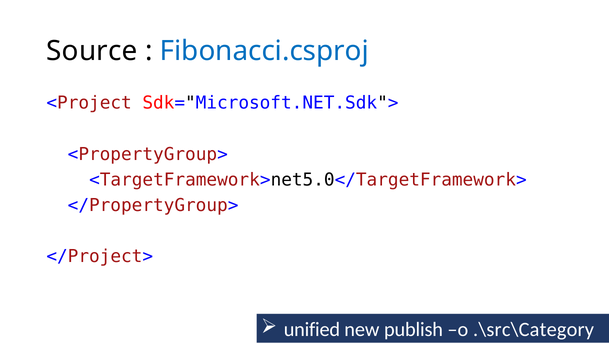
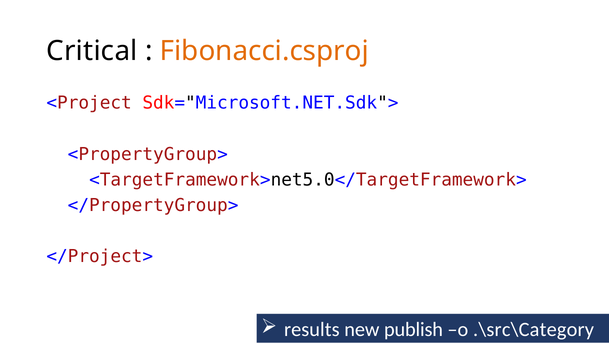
Source: Source -> Critical
Fibonacci.csproj colour: blue -> orange
unified: unified -> results
